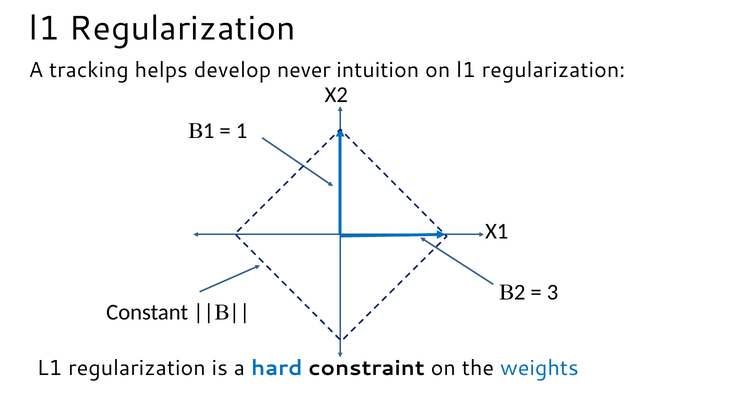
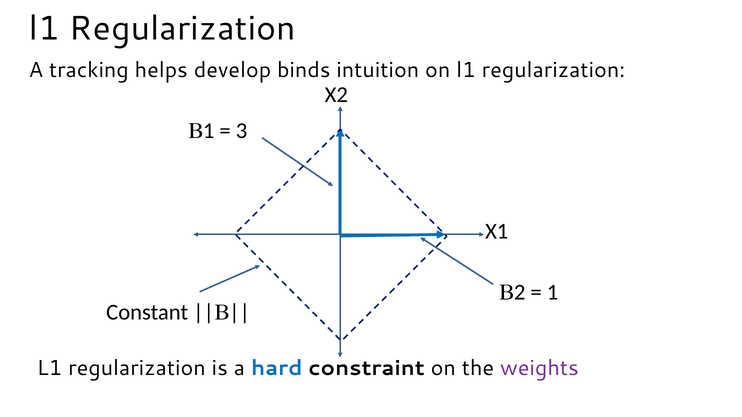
never: never -> binds
1: 1 -> 3
3: 3 -> 1
weights colour: blue -> purple
